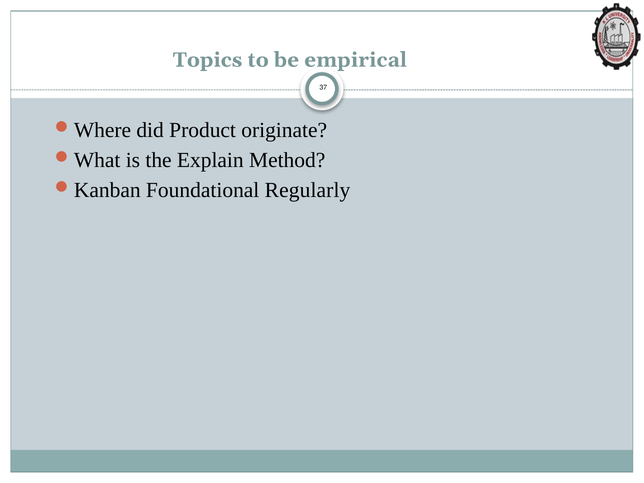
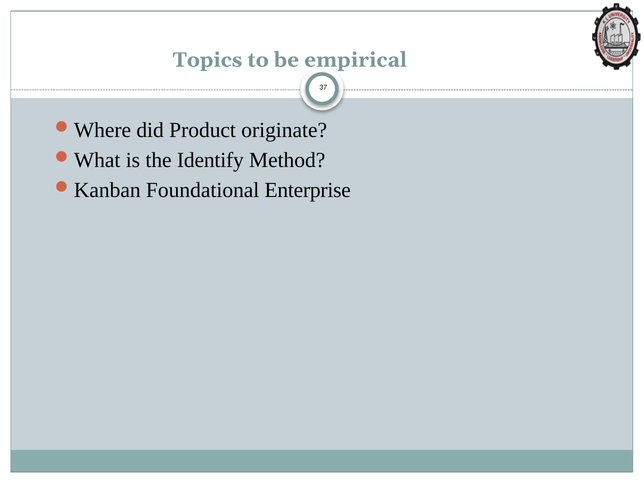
Explain: Explain -> Identify
Regularly: Regularly -> Enterprise
